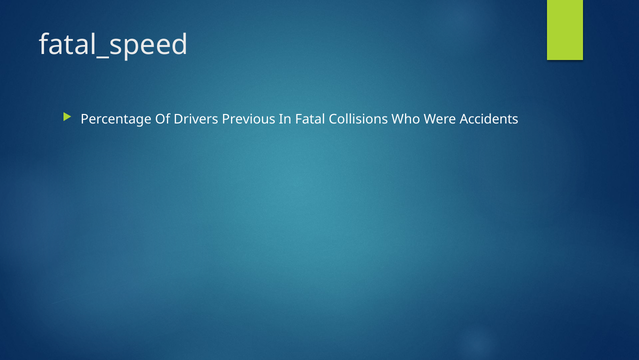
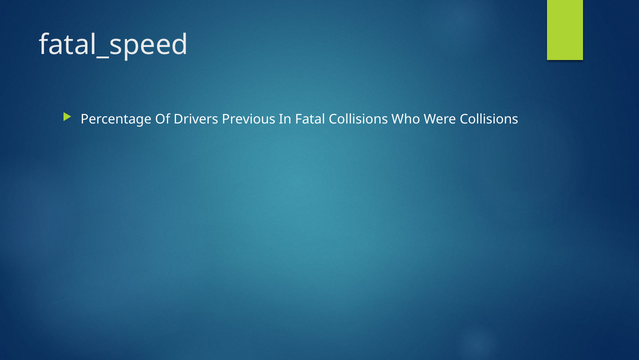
Were Accidents: Accidents -> Collisions
